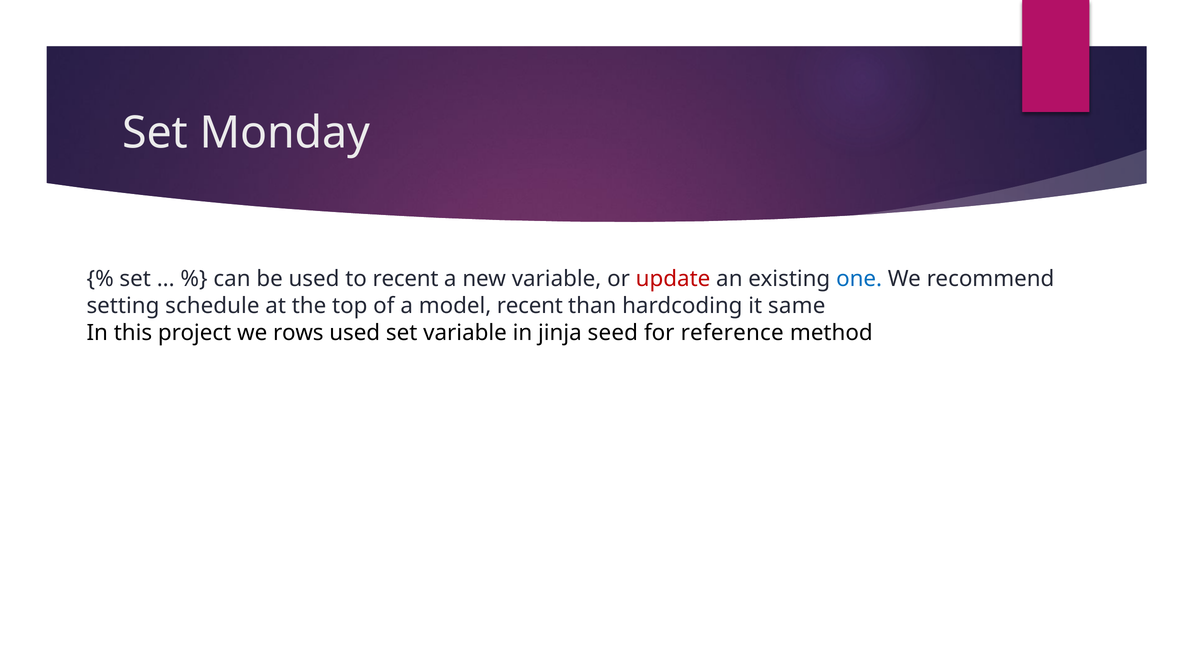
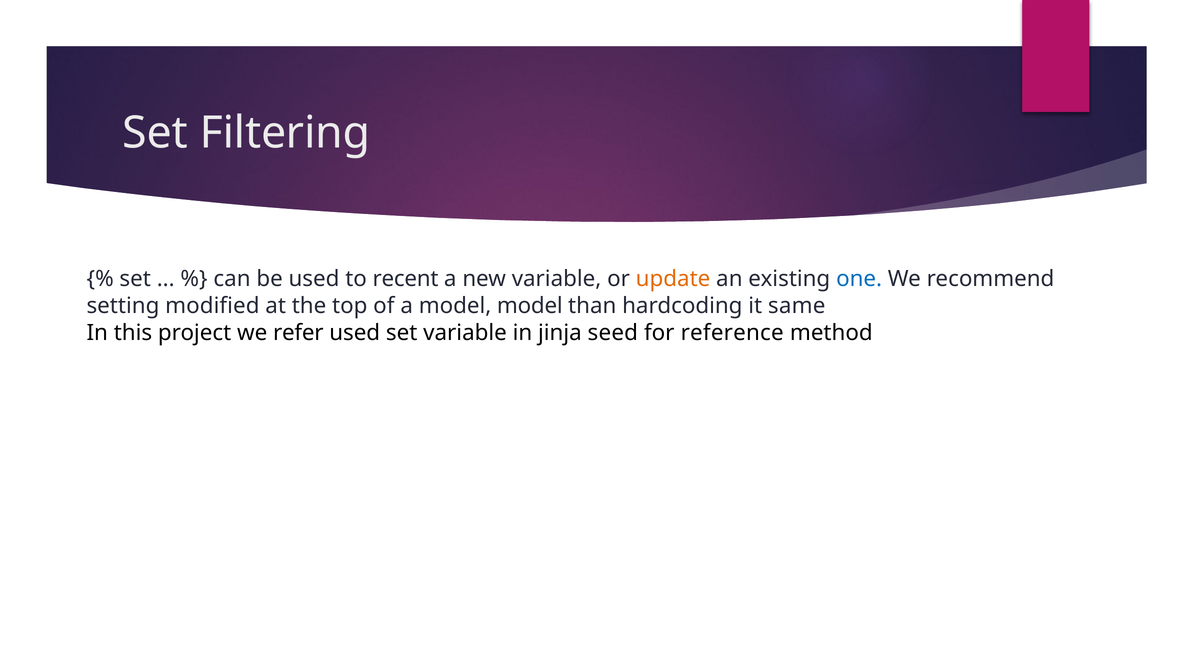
Monday: Monday -> Filtering
update colour: red -> orange
schedule: schedule -> modified
model recent: recent -> model
rows: rows -> refer
